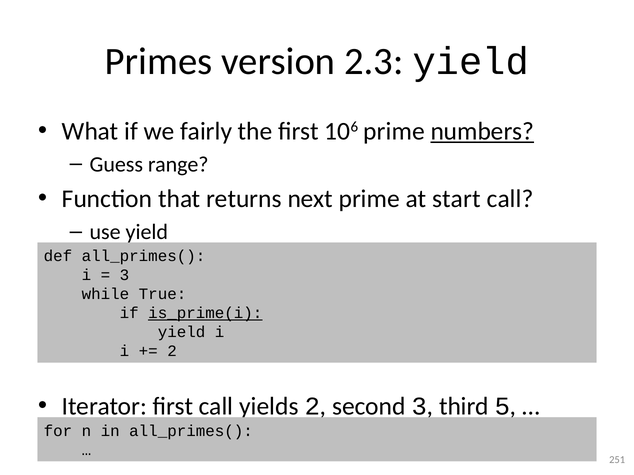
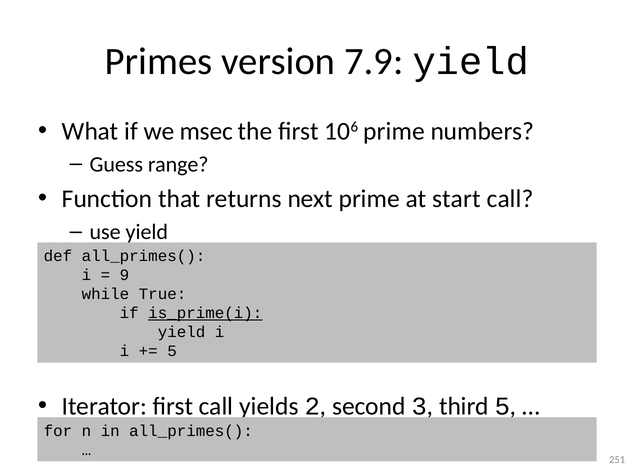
2.3: 2.3 -> 7.9
fairly: fairly -> msec
numbers underline: present -> none
3 at (124, 275): 3 -> 9
2 at (172, 352): 2 -> 5
